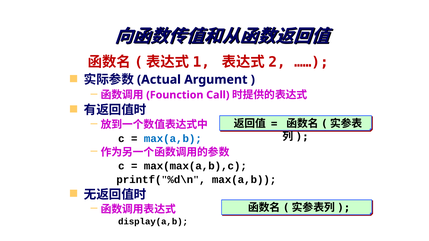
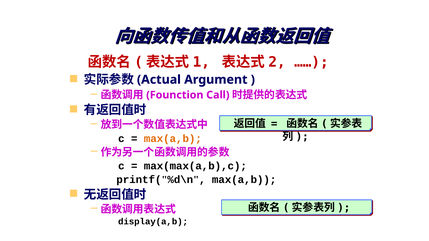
max(a,b at (173, 139) colour: blue -> orange
